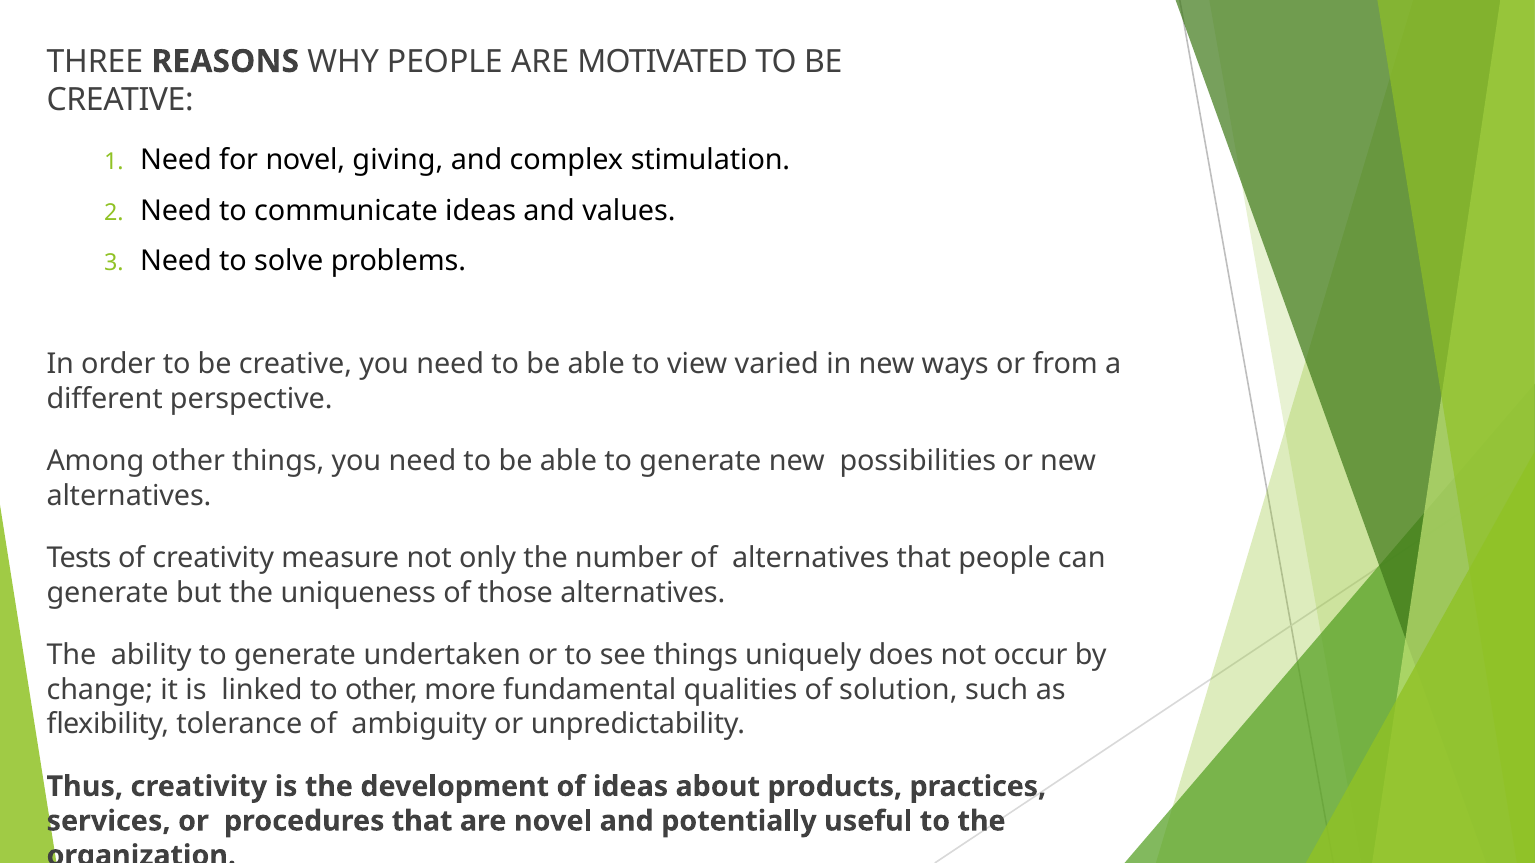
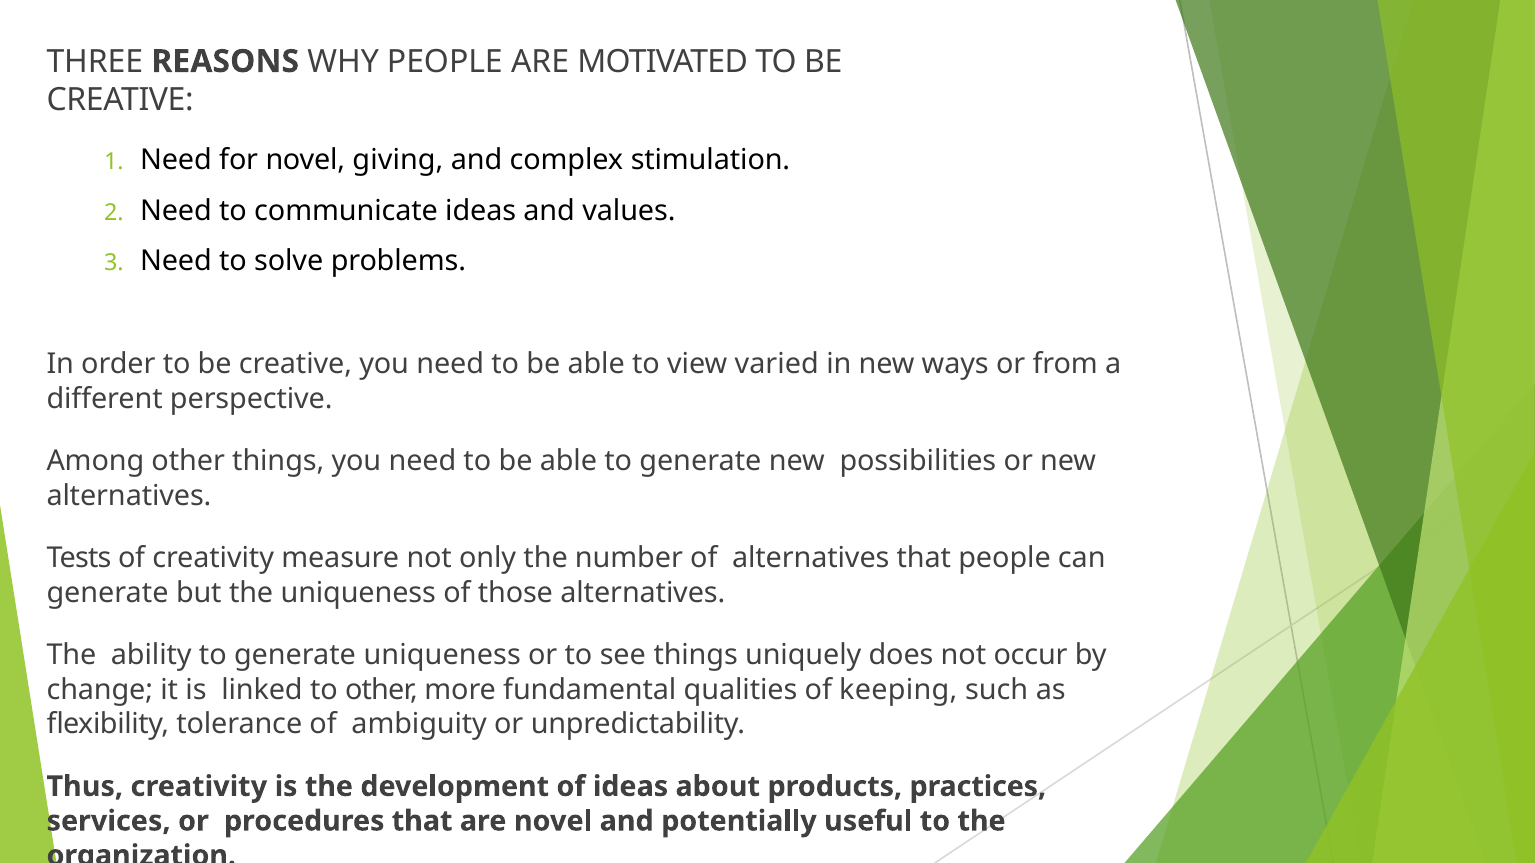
generate undertaken: undertaken -> uniqueness
solution: solution -> keeping
